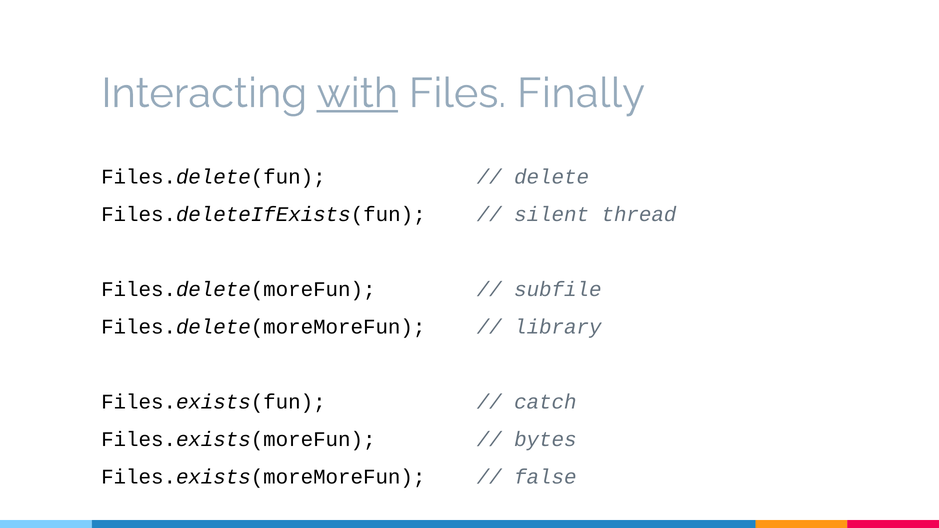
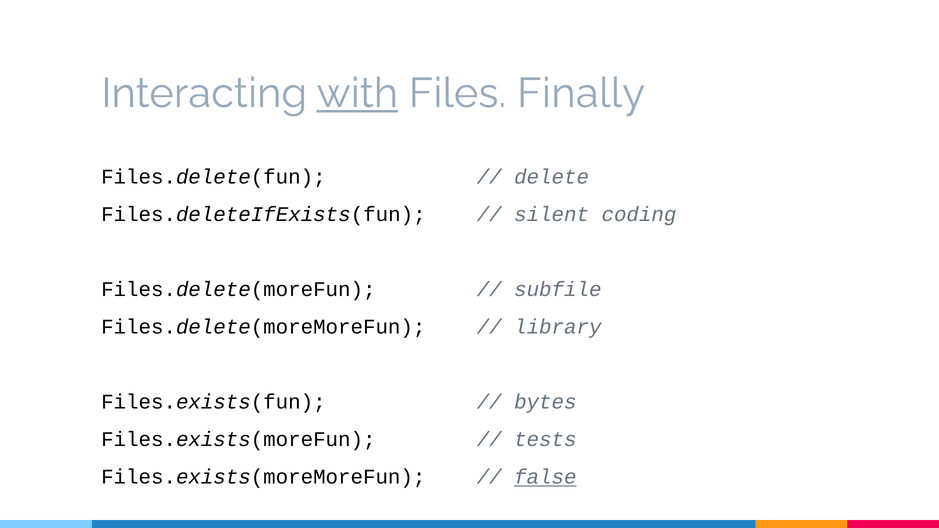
thread: thread -> coding
catch: catch -> bytes
bytes: bytes -> tests
false underline: none -> present
